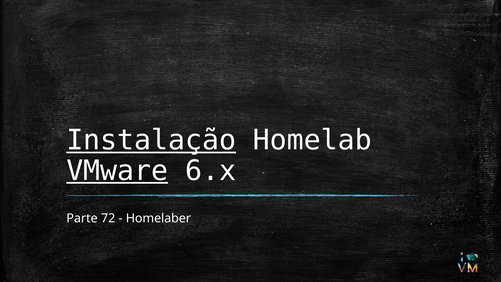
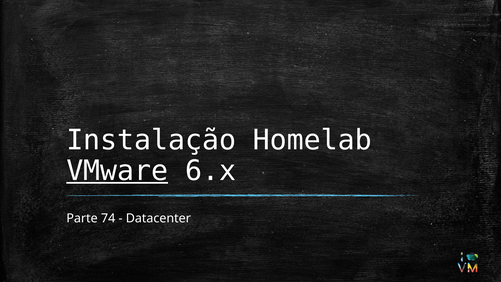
Instalação underline: present -> none
72: 72 -> 74
Homelaber: Homelaber -> Datacenter
